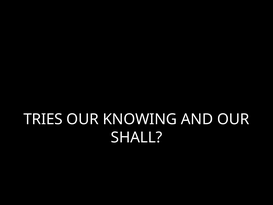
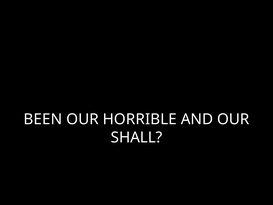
TRIES: TRIES -> BEEN
KNOWING: KNOWING -> HORRIBLE
